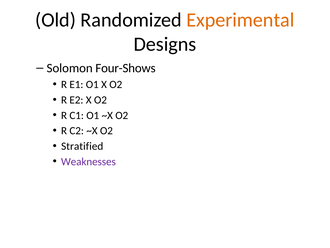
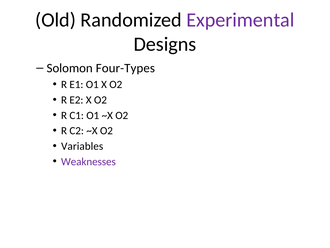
Experimental colour: orange -> purple
Four-Shows: Four-Shows -> Four-Types
Stratified: Stratified -> Variables
